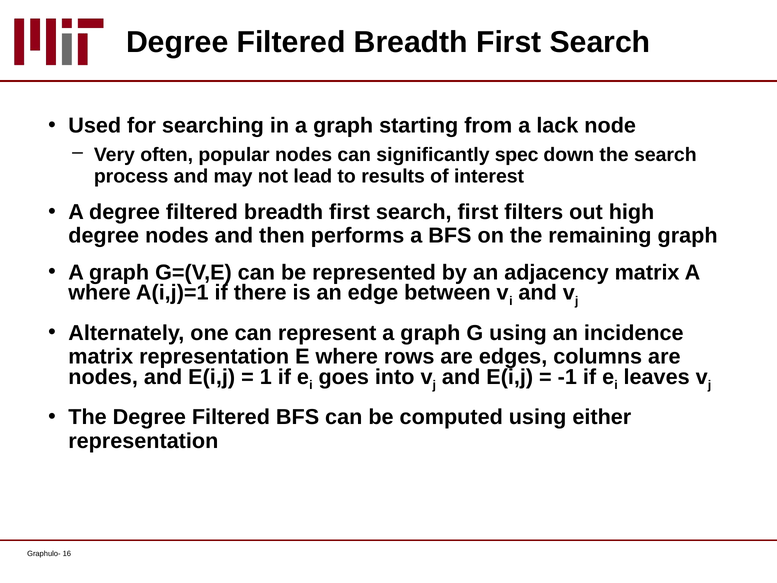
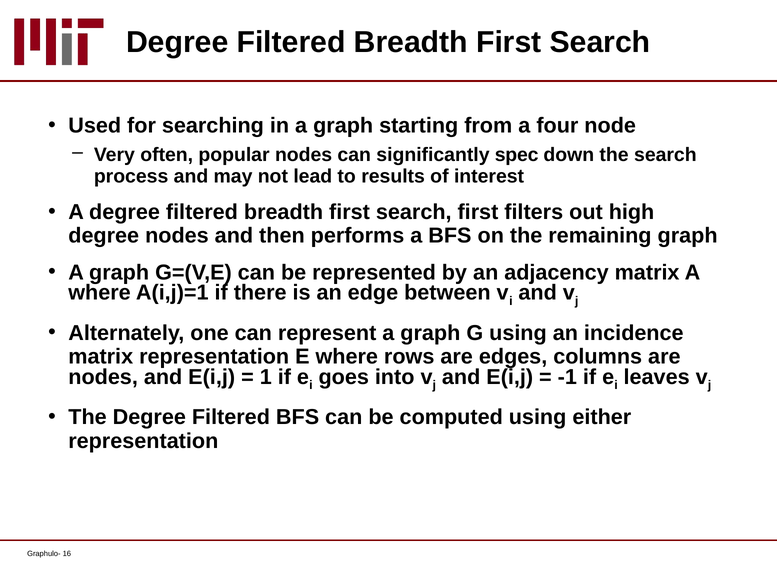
lack: lack -> four
